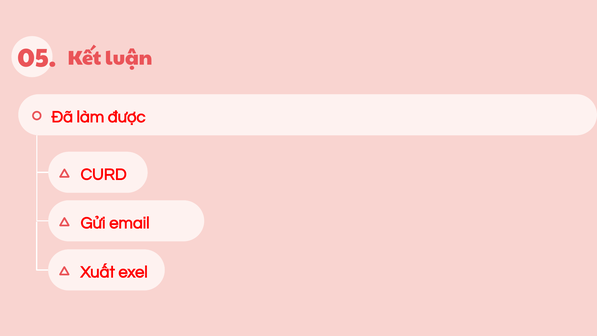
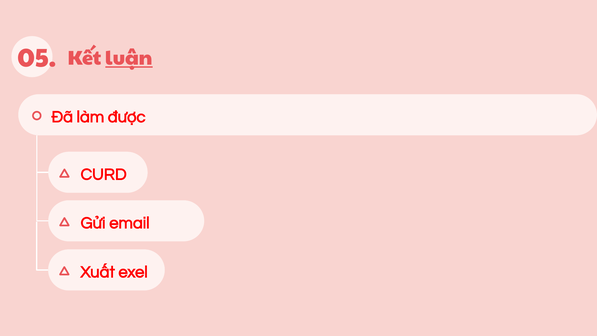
luận underline: none -> present
